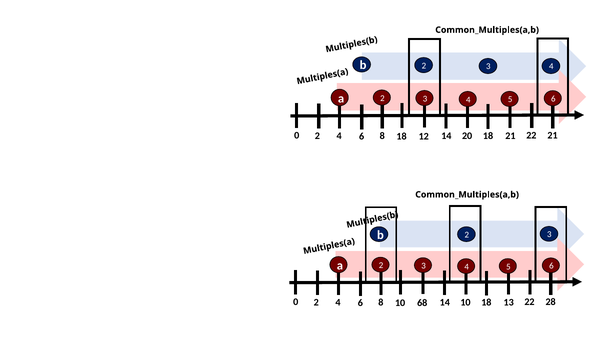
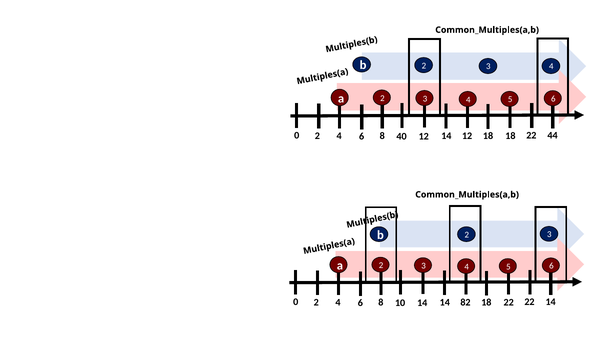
18 21: 21 -> 18
22 21: 21 -> 44
8 18: 18 -> 40
14 20: 20 -> 12
13 at (509, 302): 13 -> 22
22 28: 28 -> 14
10 68: 68 -> 14
14 10: 10 -> 82
